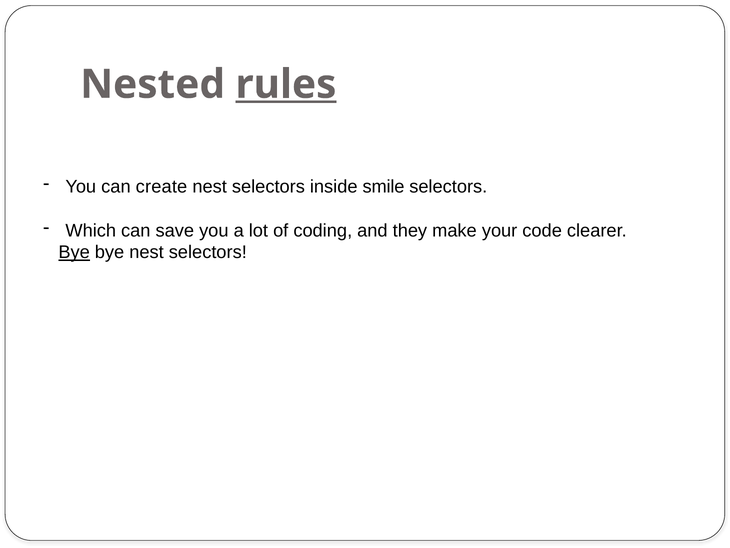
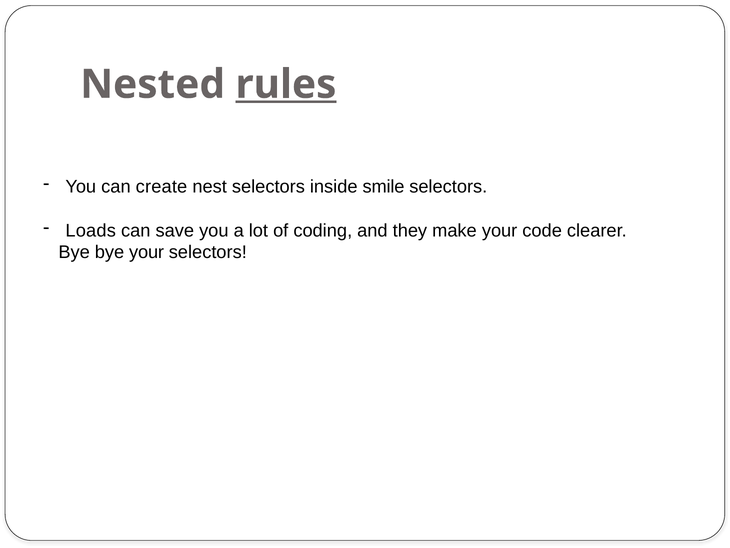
Which: Which -> Loads
Bye at (74, 252) underline: present -> none
bye nest: nest -> your
